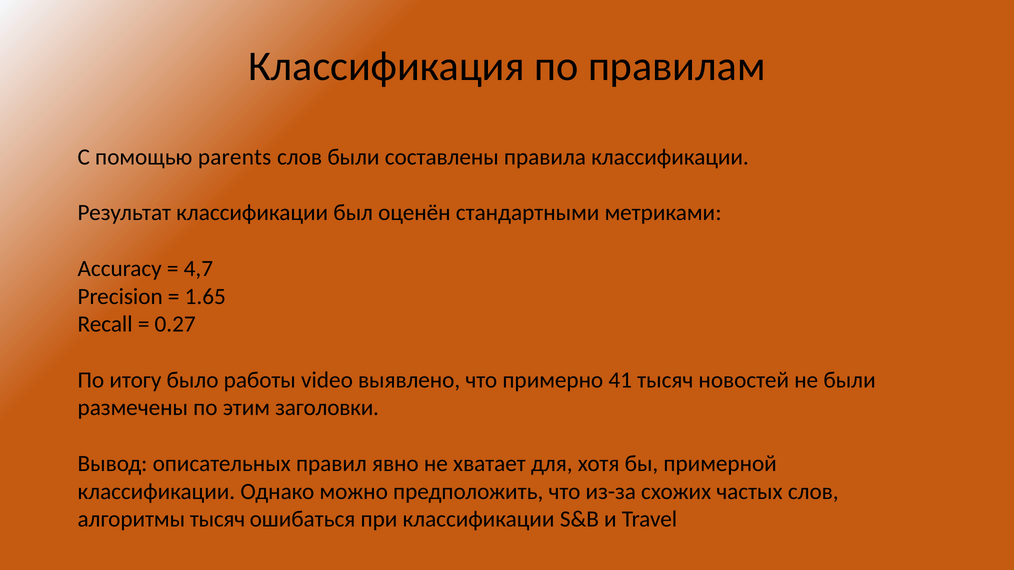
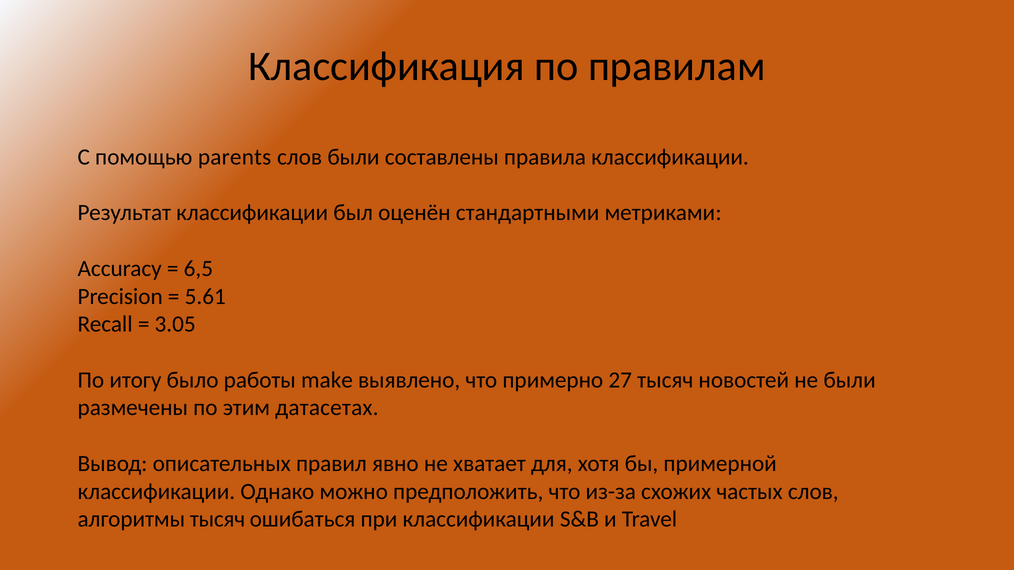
4,7: 4,7 -> 6,5
1.65: 1.65 -> 5.61
0.27: 0.27 -> 3.05
video: video -> make
41: 41 -> 27
заголовки: заголовки -> датасетах
